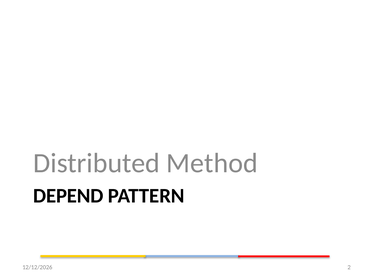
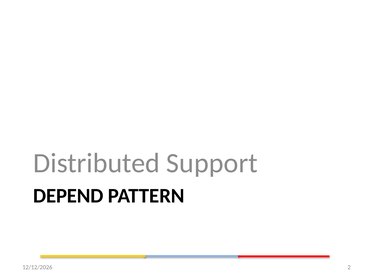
Method: Method -> Support
